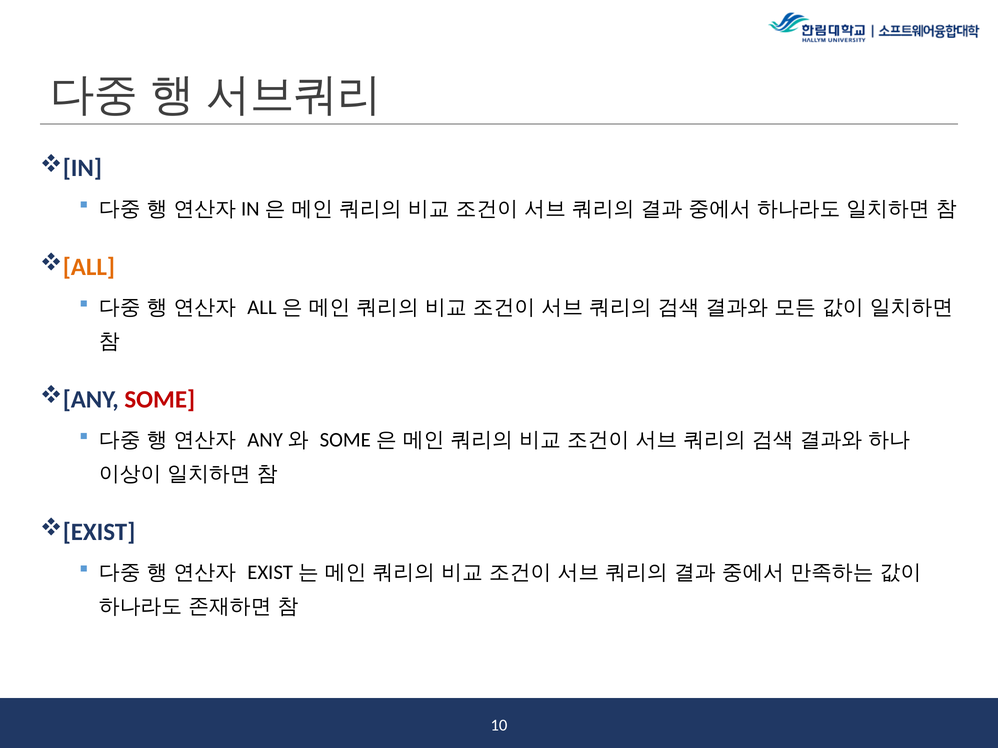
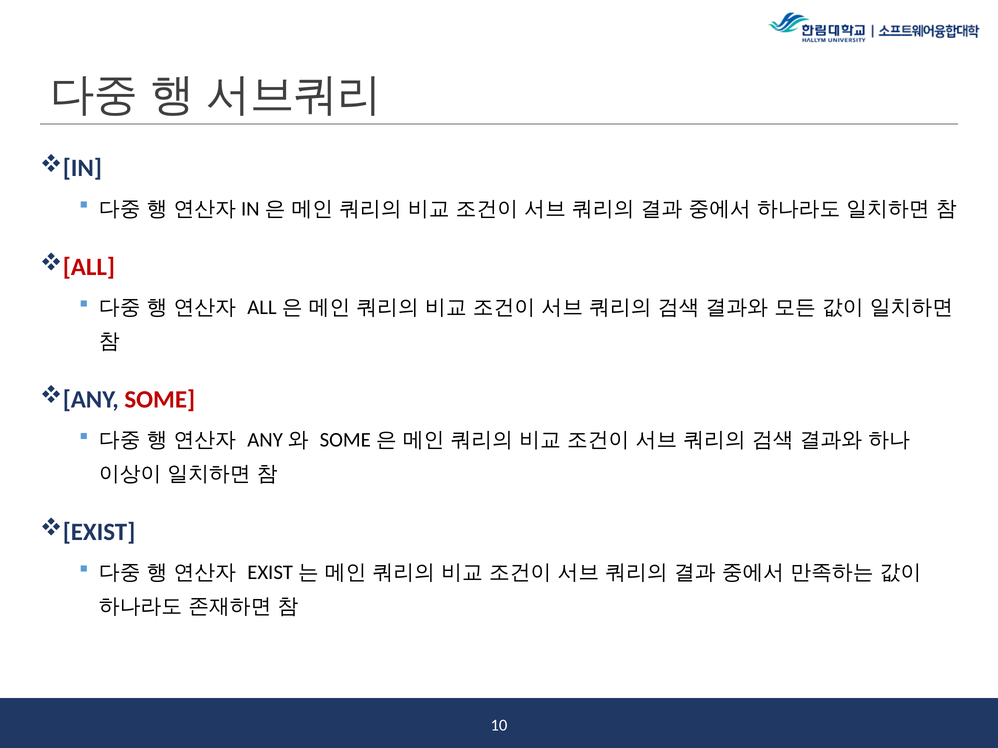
ALL colour: orange -> red
